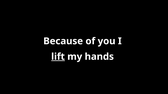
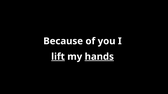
hands underline: none -> present
